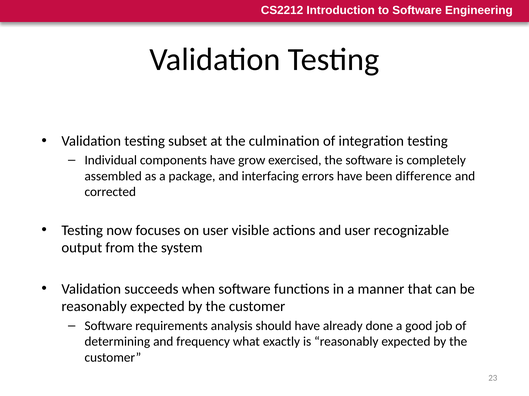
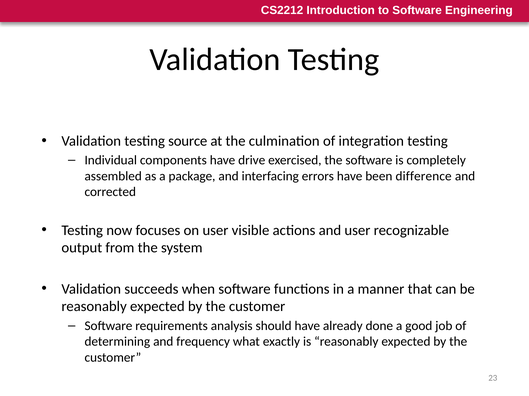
subset: subset -> source
grow: grow -> drive
